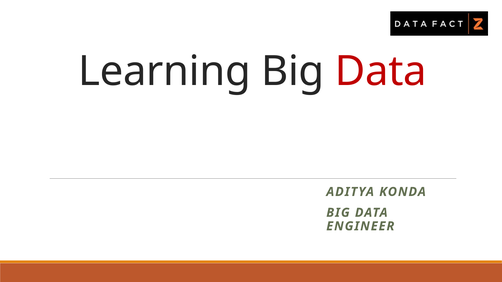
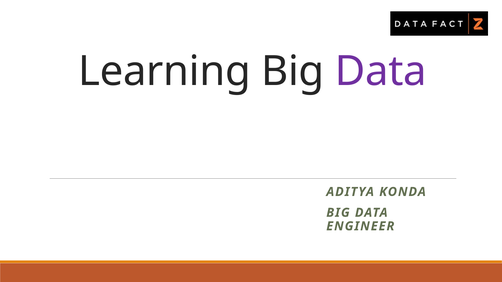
Data at (381, 71) colour: red -> purple
